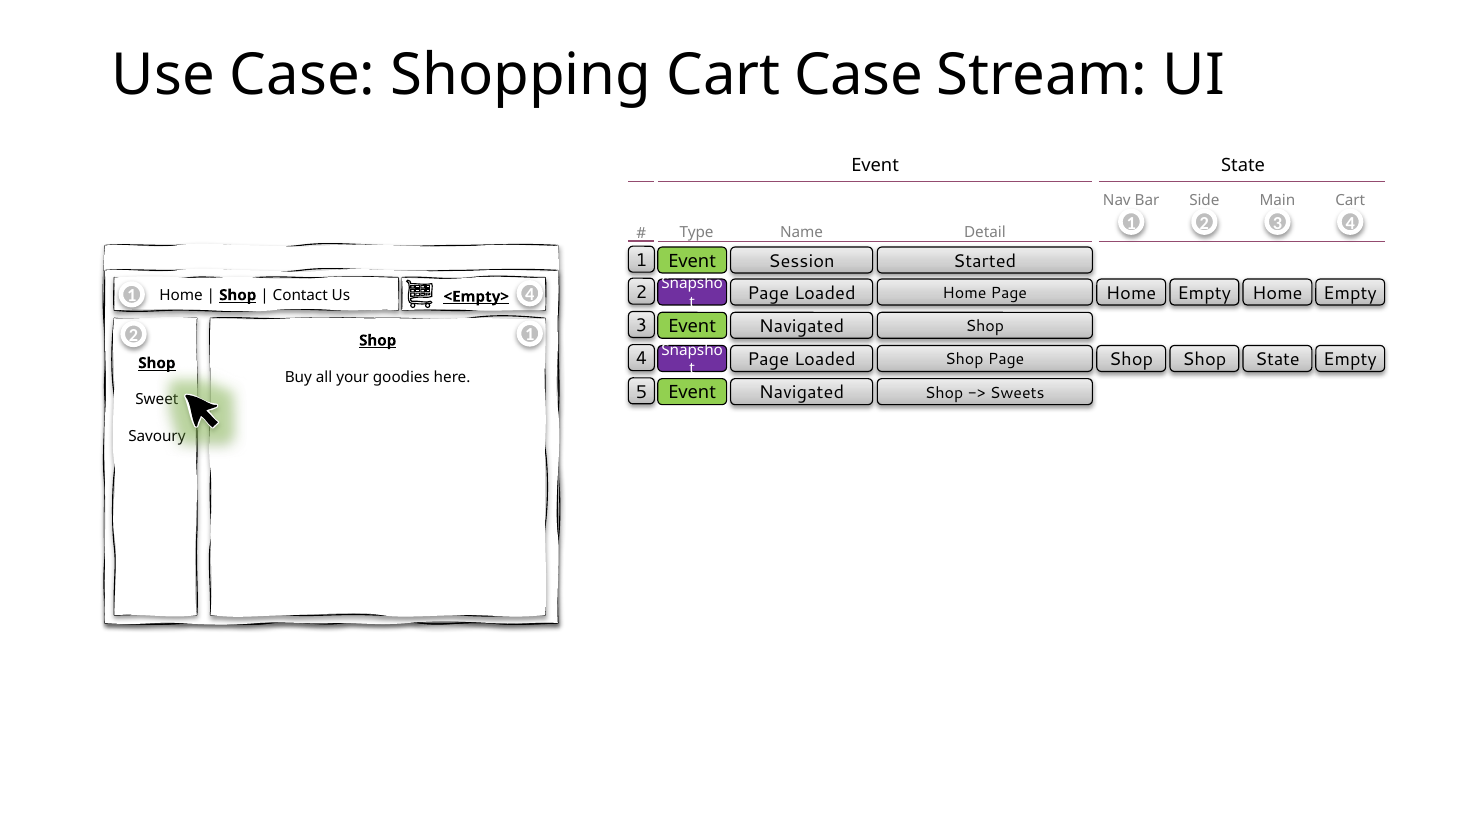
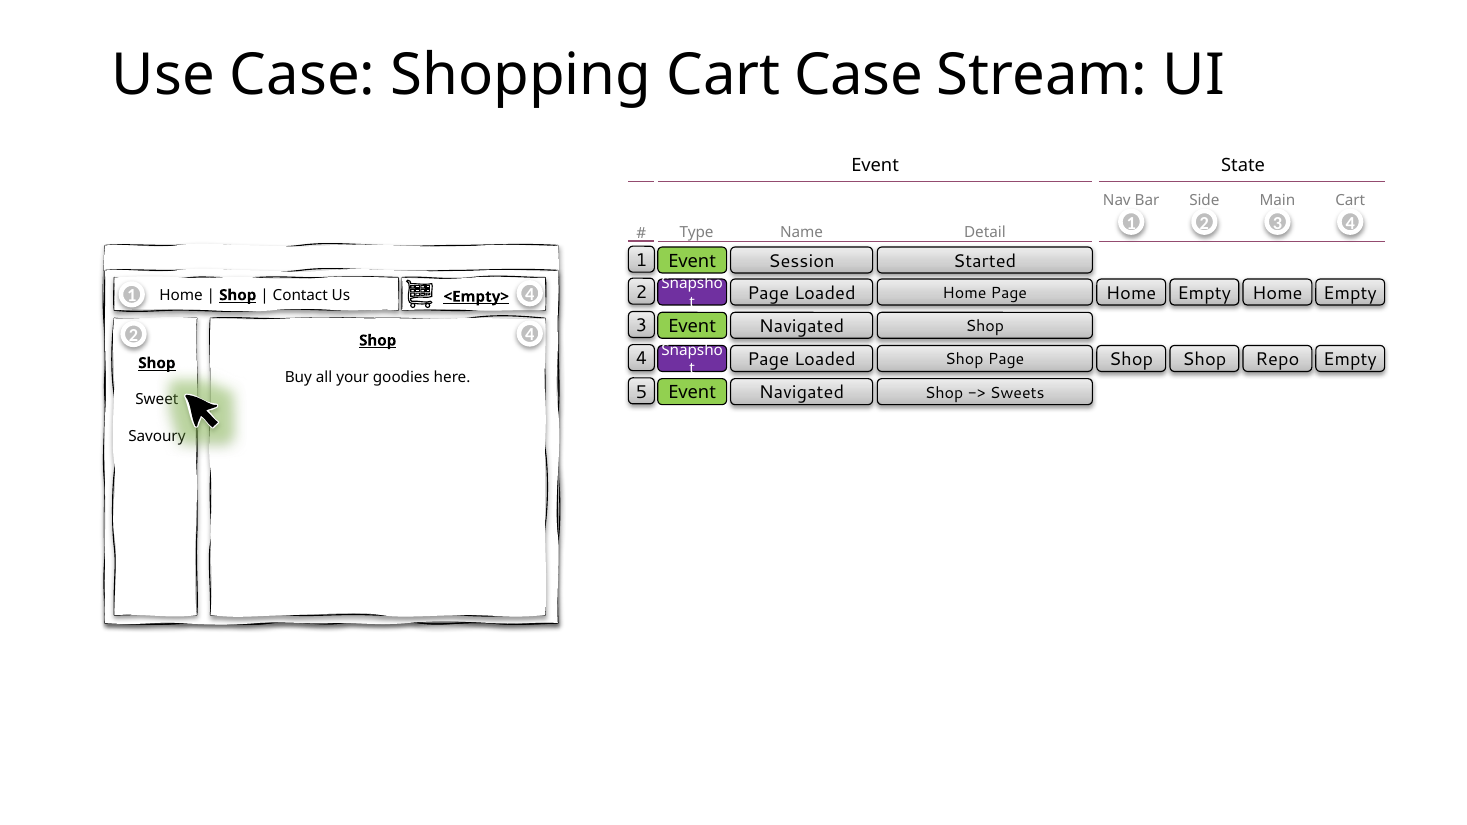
2 1: 1 -> 4
State at (1277, 360): State -> Repo
